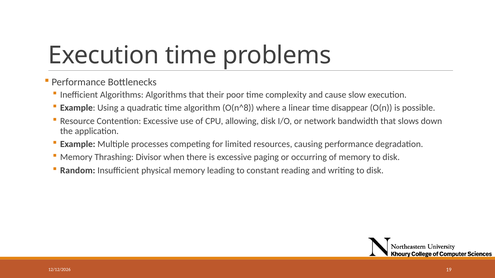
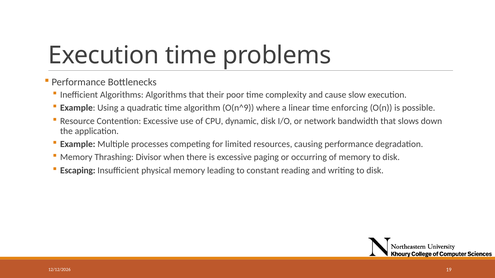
O(n^8: O(n^8 -> O(n^9
disappear: disappear -> enforcing
allowing: allowing -> dynamic
Random: Random -> Escaping
